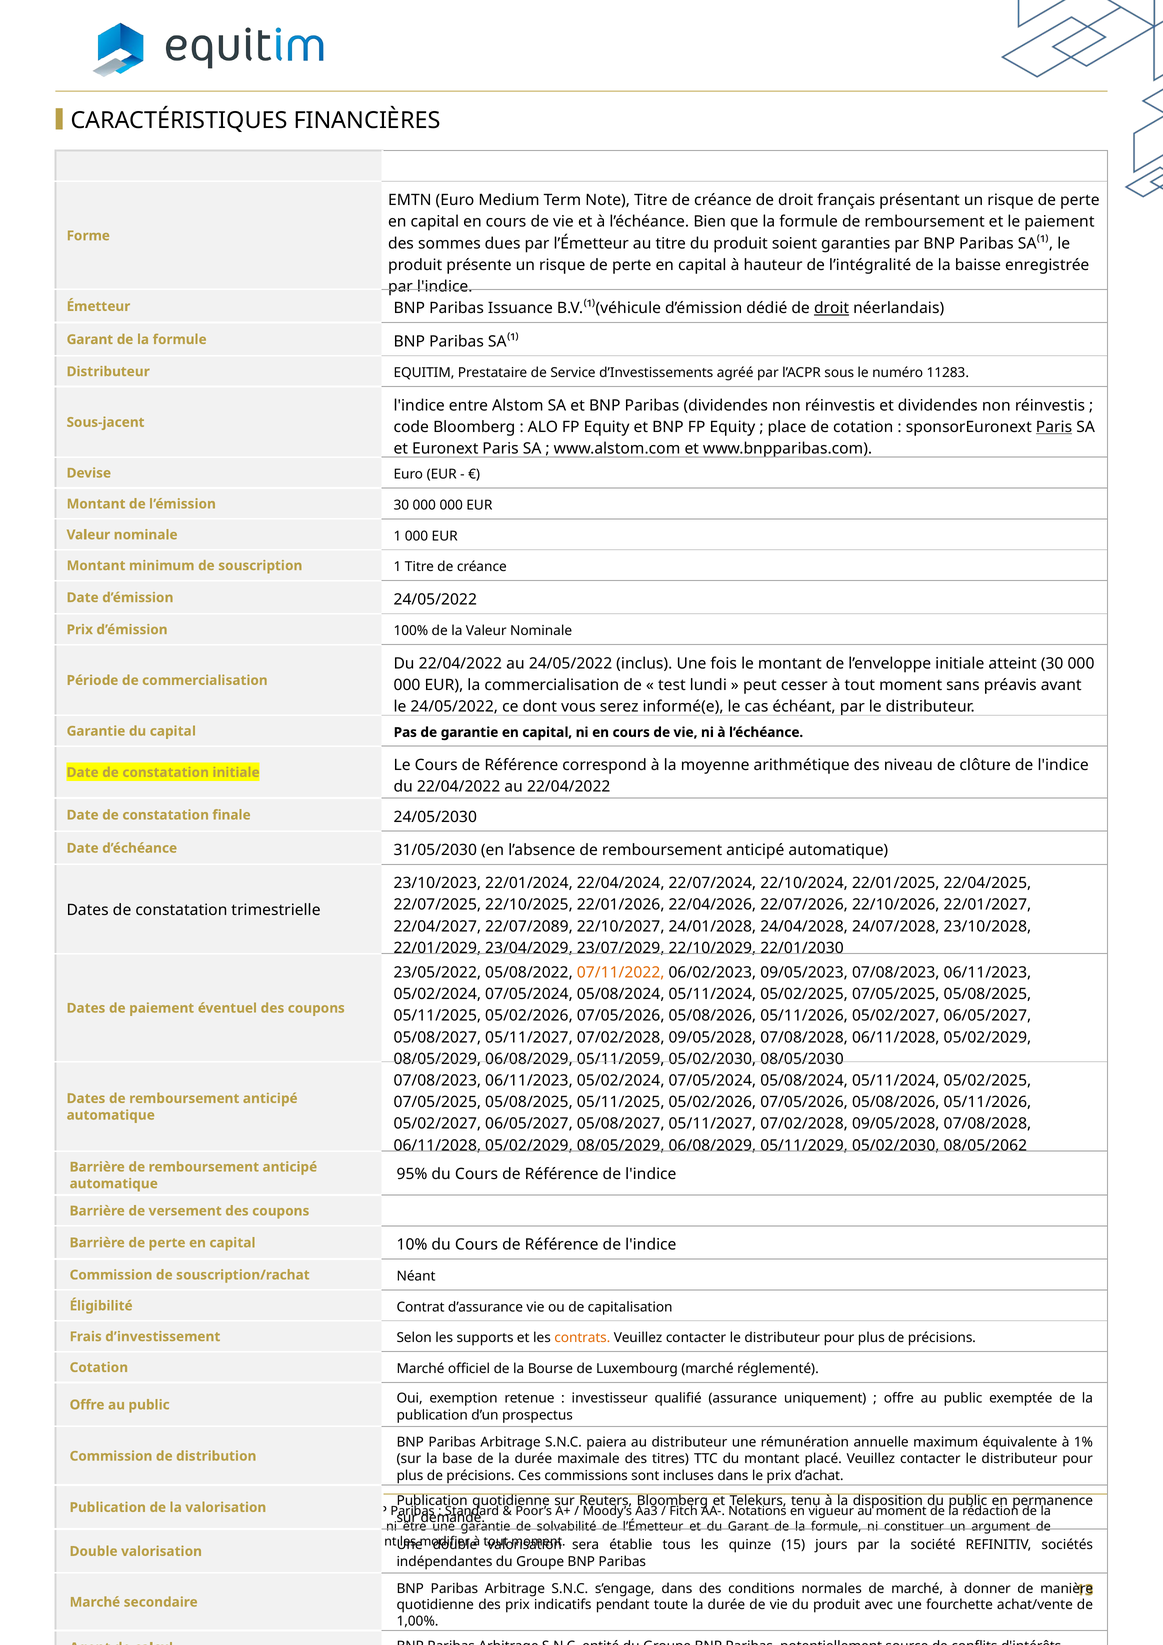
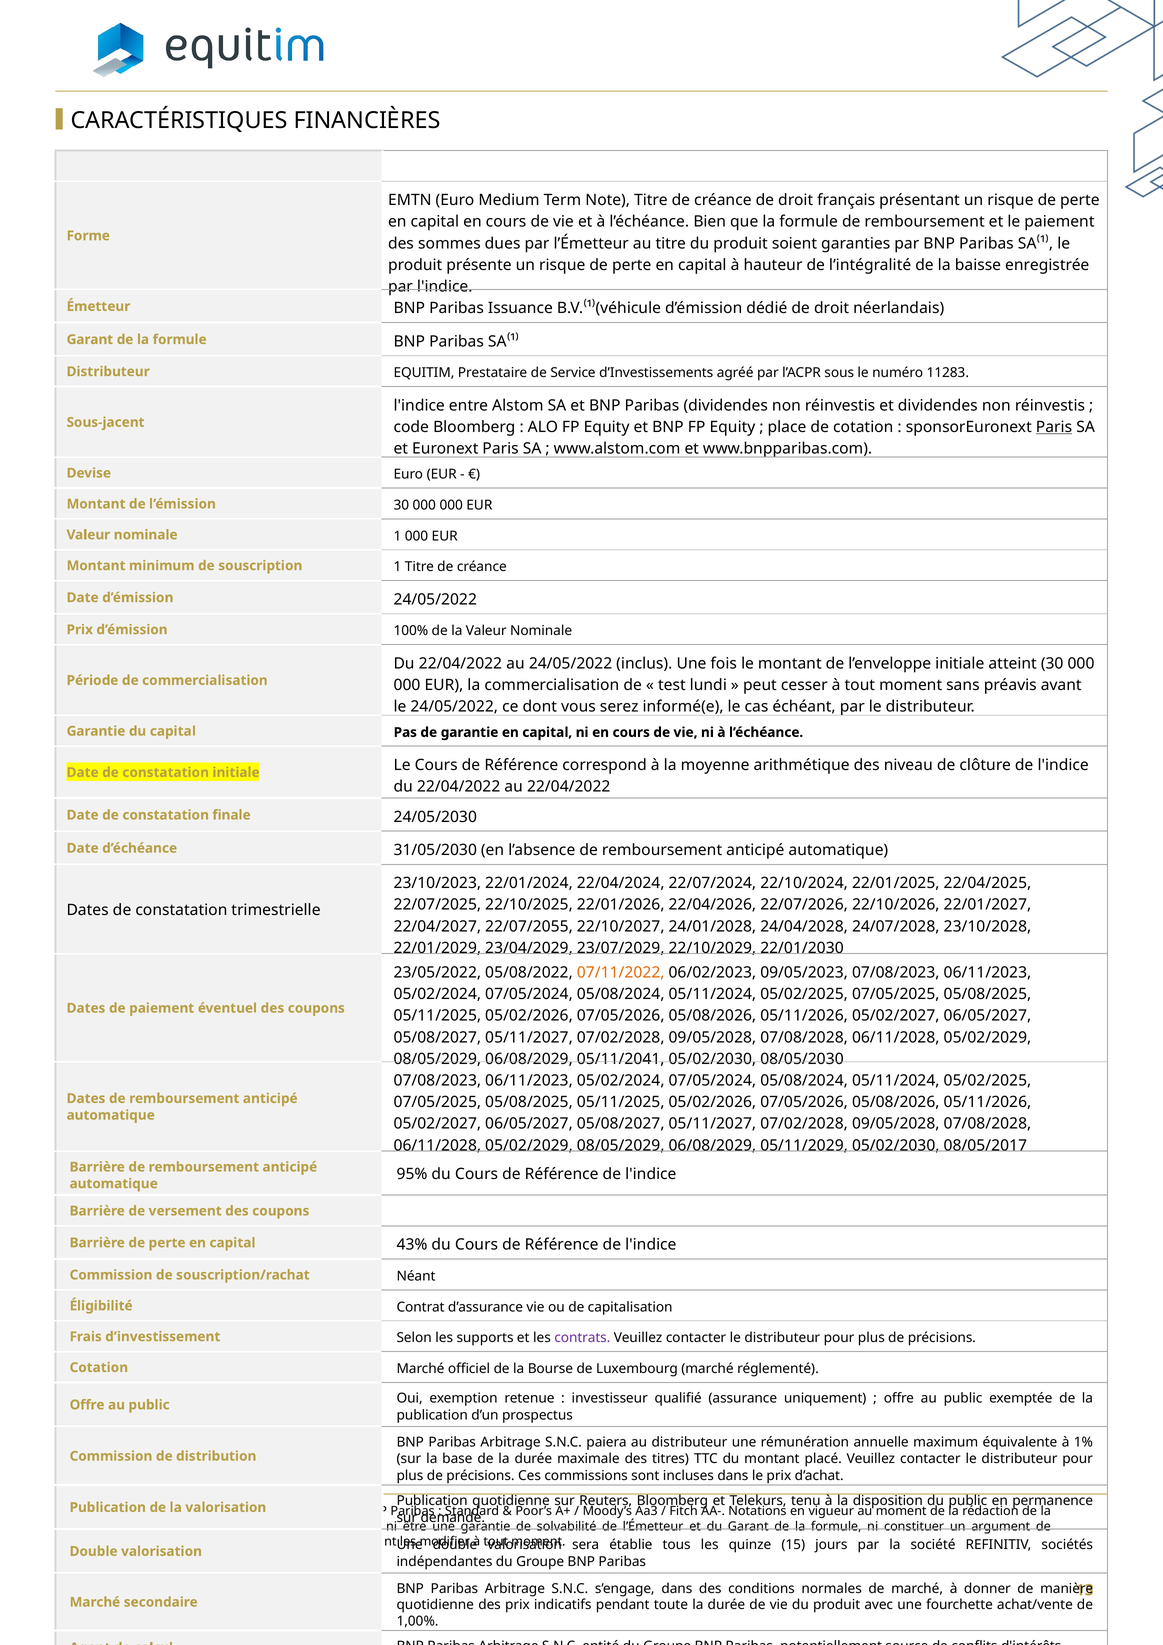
droit at (832, 308) underline: present -> none
22/07/2089: 22/07/2089 -> 22/07/2055
05/11/2059: 05/11/2059 -> 05/11/2041
08/05/2062: 08/05/2062 -> 08/05/2017
10%: 10% -> 43%
contrats colour: orange -> purple
